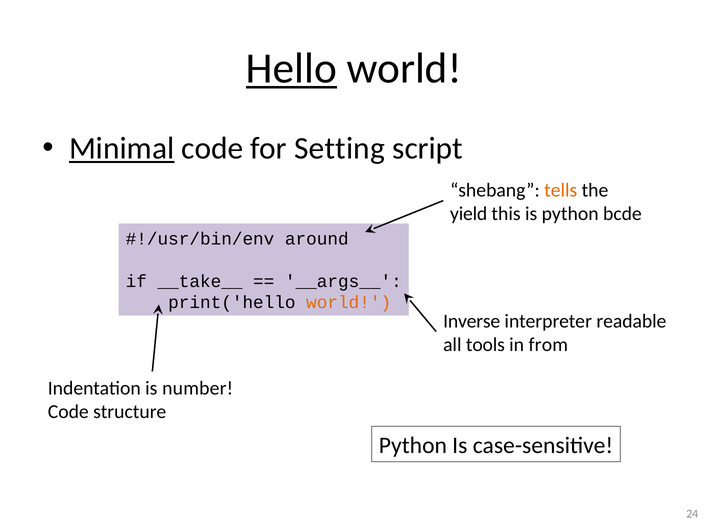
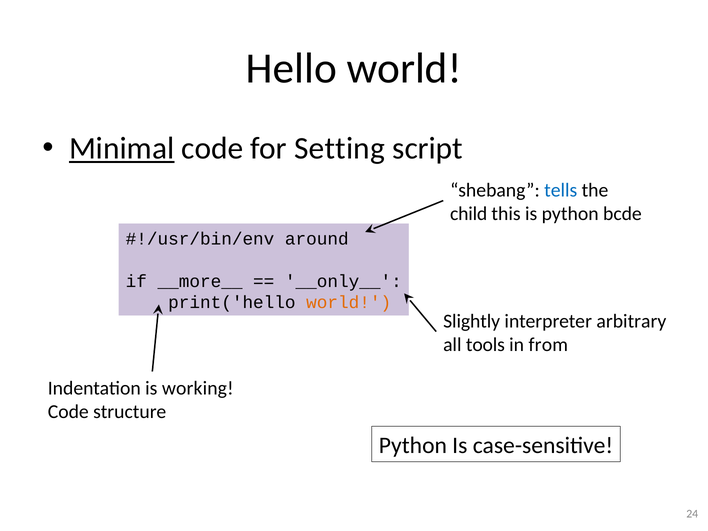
Hello underline: present -> none
tells colour: orange -> blue
yield: yield -> child
__take__: __take__ -> __more__
__args__: __args__ -> __only__
Inverse: Inverse -> Slightly
readable: readable -> arbitrary
number: number -> working
